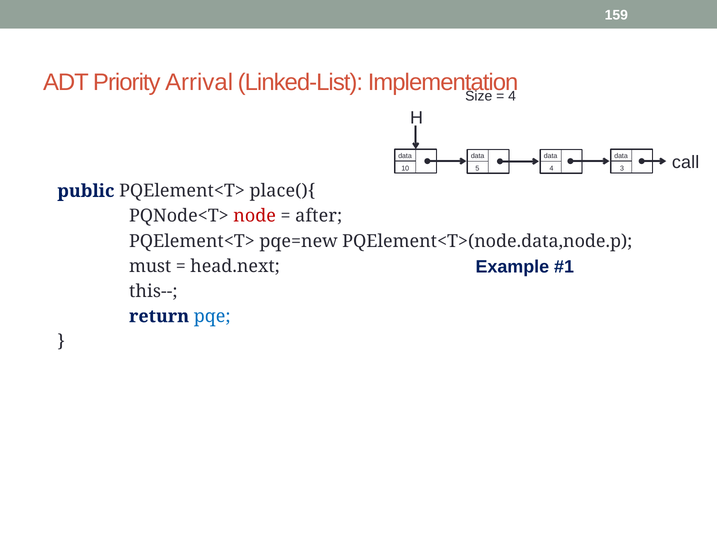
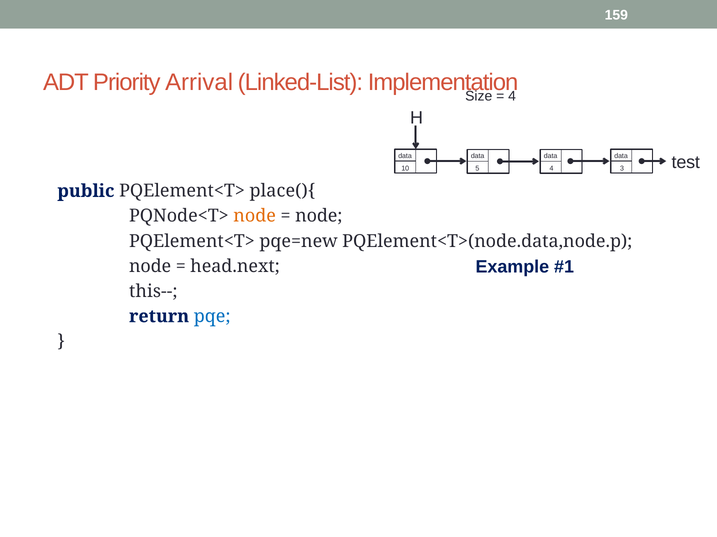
call: call -> test
node at (255, 216) colour: red -> orange
after at (319, 216): after -> node
must at (150, 267): must -> node
